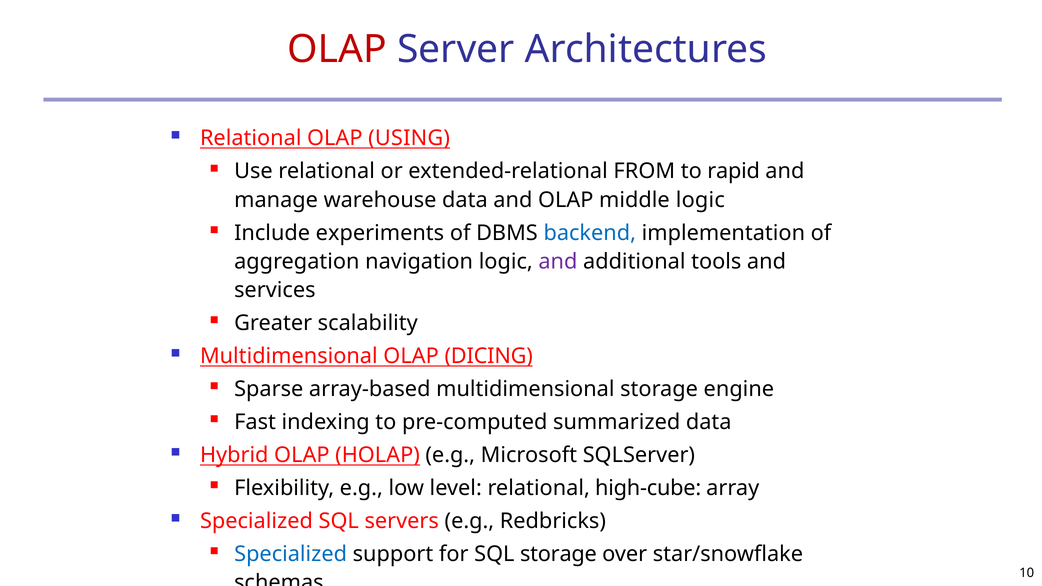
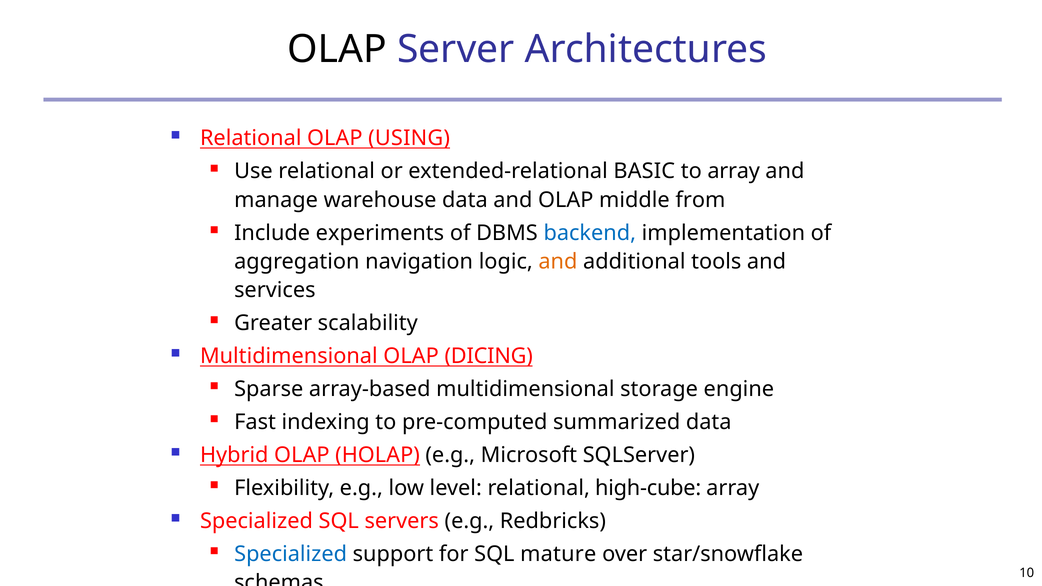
OLAP at (337, 49) colour: red -> black
FROM: FROM -> BASIC
to rapid: rapid -> array
middle logic: logic -> from
and at (558, 262) colour: purple -> orange
SQL storage: storage -> mature
